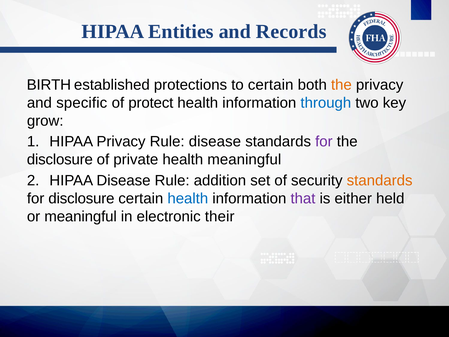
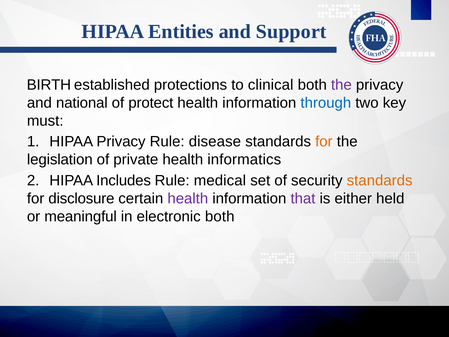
Records: Records -> Support
to certain: certain -> clinical
the at (341, 85) colour: orange -> purple
specific: specific -> national
grow: grow -> must
for at (324, 142) colour: purple -> orange
disclosure at (60, 160): disclosure -> legislation
health meaningful: meaningful -> informatics
HIPAA Disease: Disease -> Includes
addition: addition -> medical
health at (188, 198) colour: blue -> purple
electronic their: their -> both
